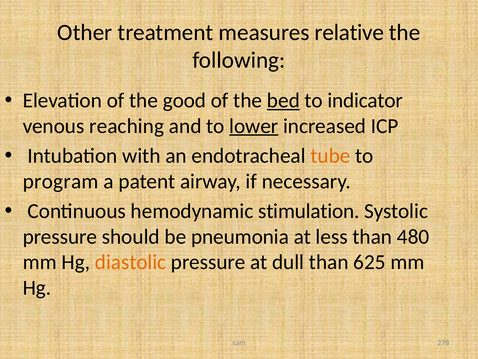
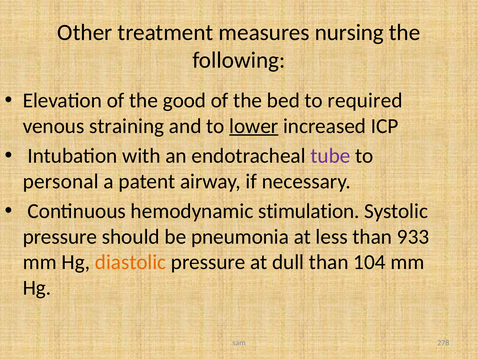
relative: relative -> nursing
bed underline: present -> none
indicator: indicator -> required
reaching: reaching -> straining
tube colour: orange -> purple
program: program -> personal
480: 480 -> 933
625: 625 -> 104
